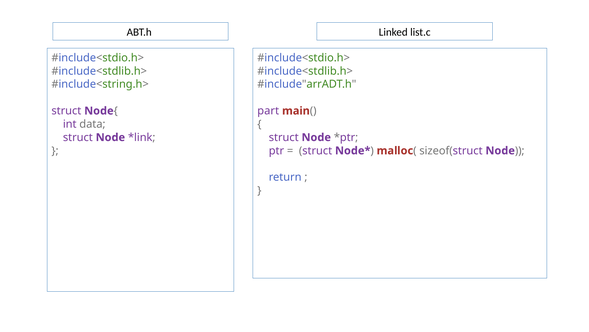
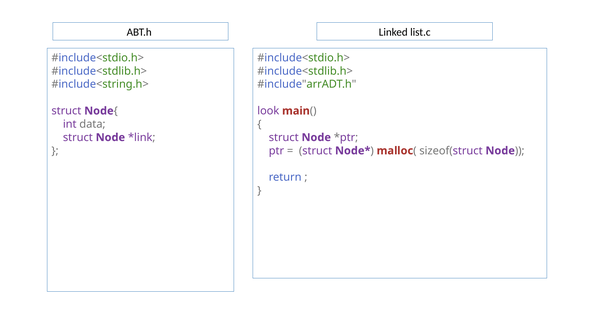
part: part -> look
